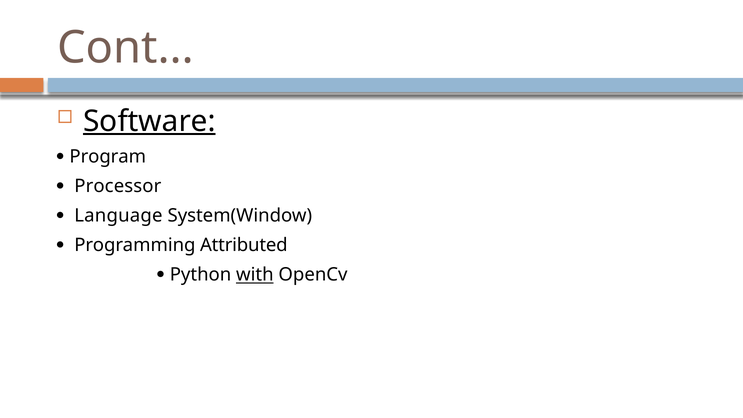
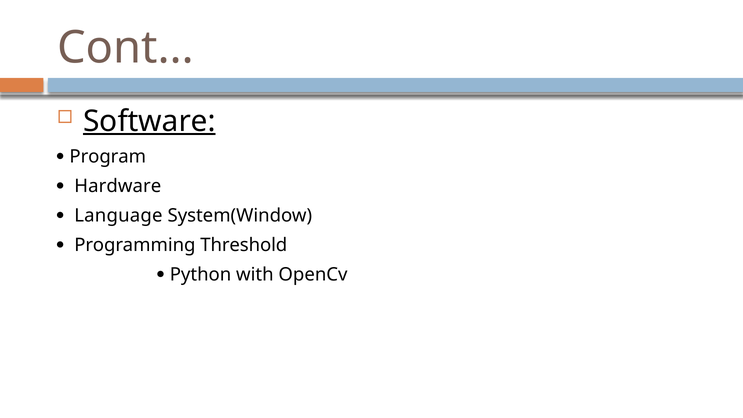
Processor: Processor -> Hardware
Attributed: Attributed -> Threshold
with underline: present -> none
